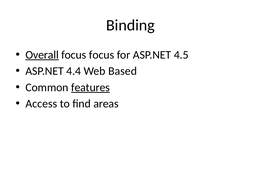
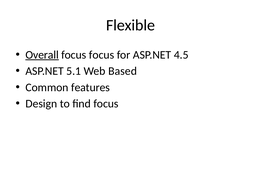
Binding: Binding -> Flexible
4.4: 4.4 -> 5.1
features underline: present -> none
Access: Access -> Design
find areas: areas -> focus
